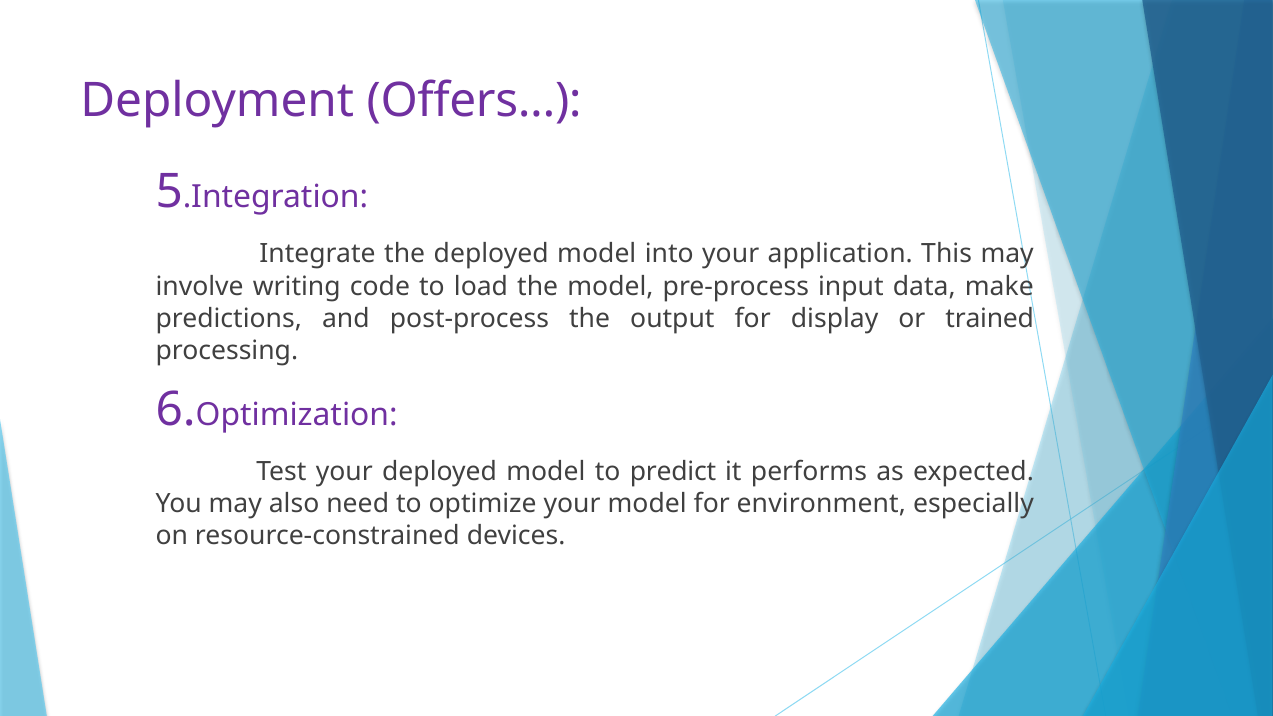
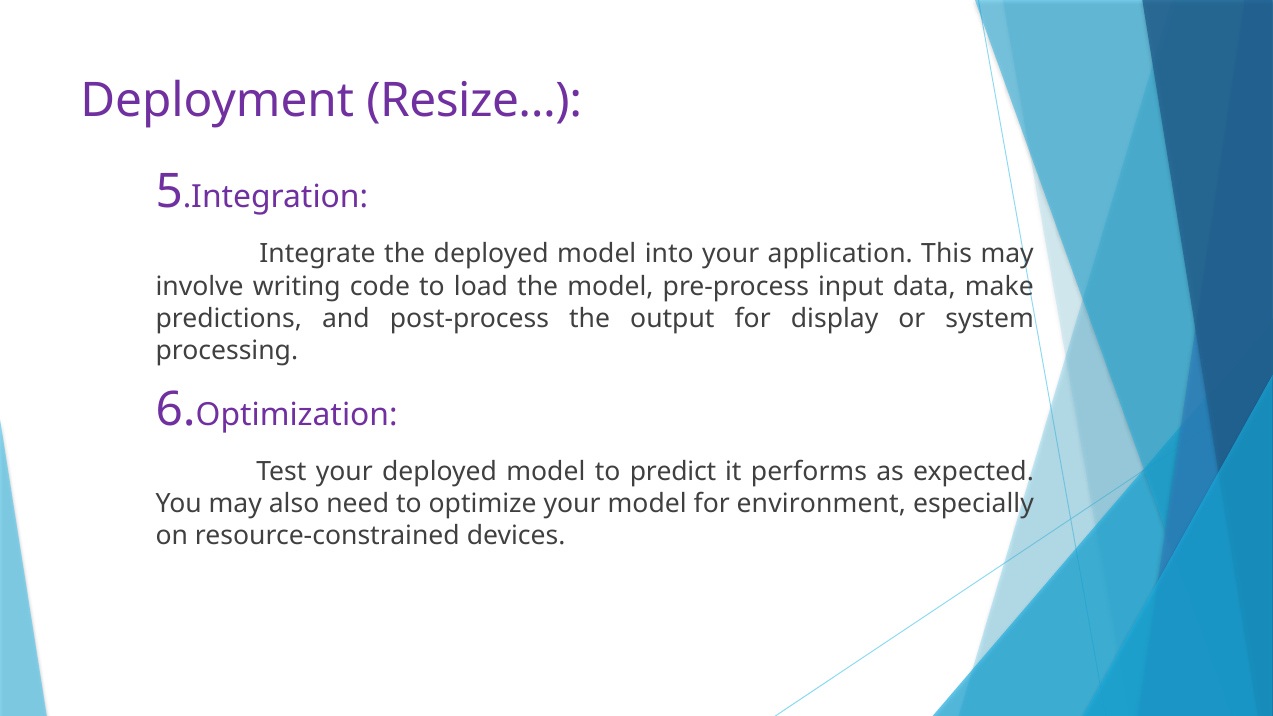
Offers: Offers -> Resize
trained: trained -> system
